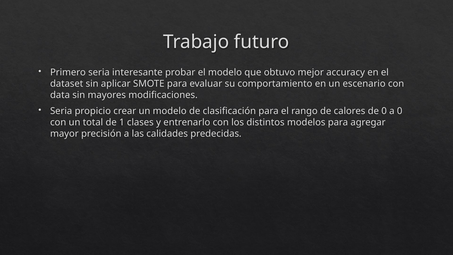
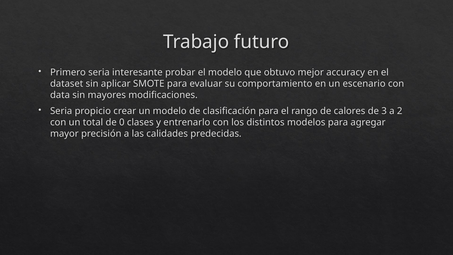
de 0: 0 -> 3
a 0: 0 -> 2
1: 1 -> 0
